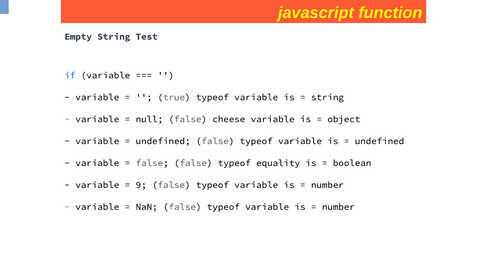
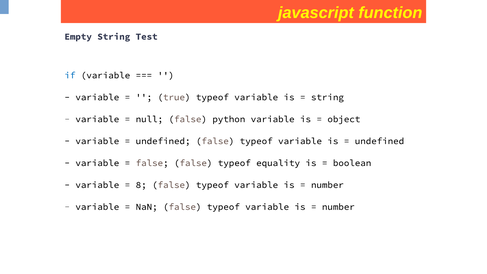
cheese: cheese -> python
9: 9 -> 8
